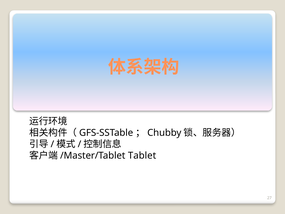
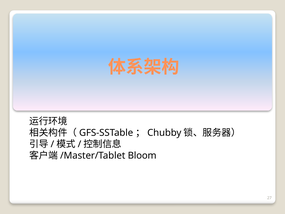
Tablet: Tablet -> Bloom
